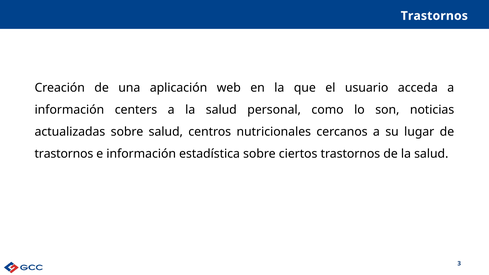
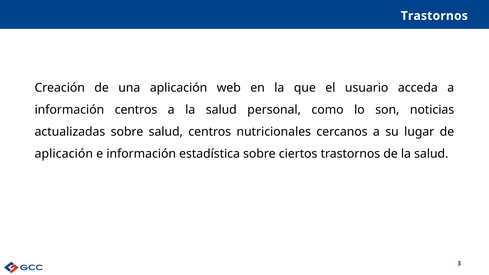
información centers: centers -> centros
trastornos at (64, 154): trastornos -> aplicación
